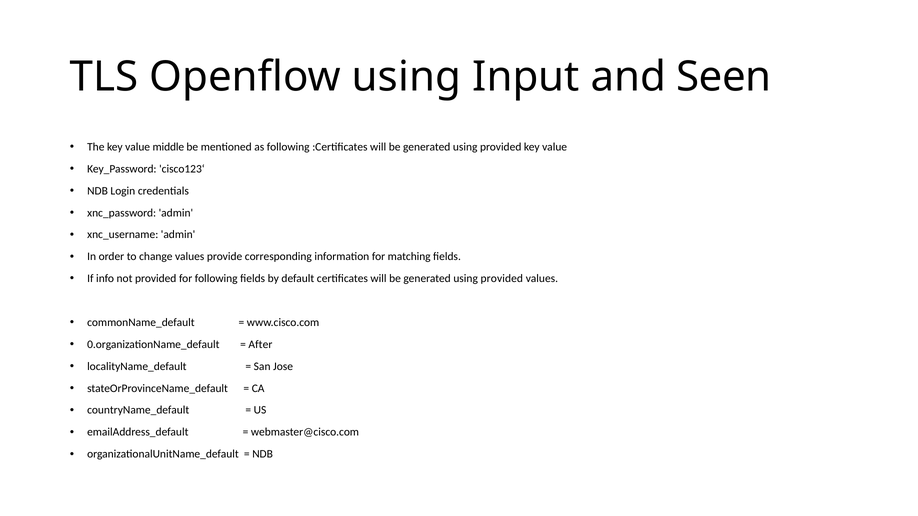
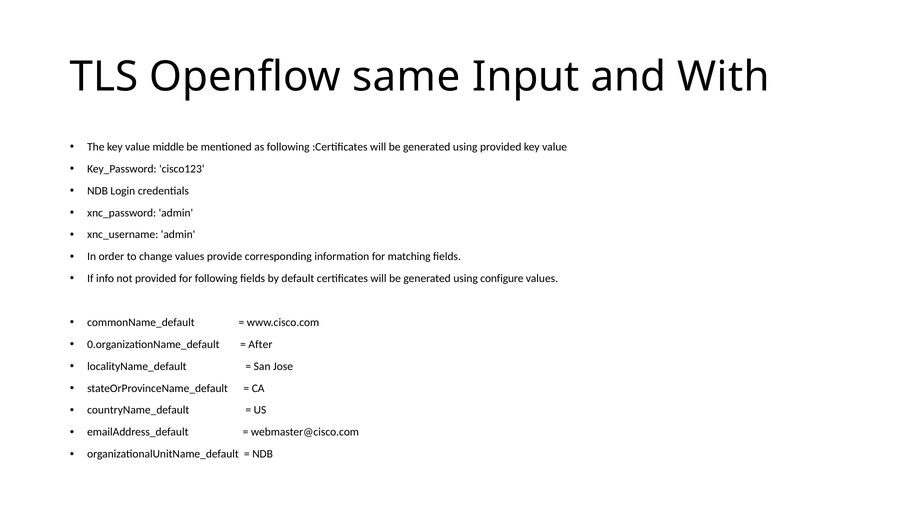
Openflow using: using -> same
Seen: Seen -> With
provided at (502, 279): provided -> configure
